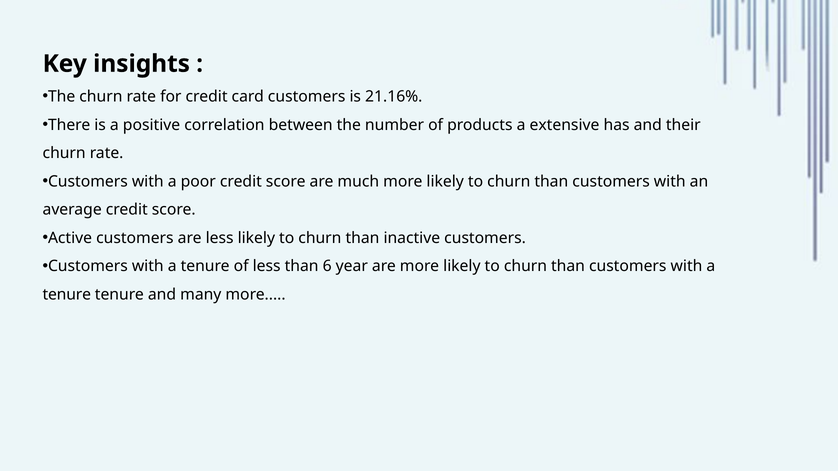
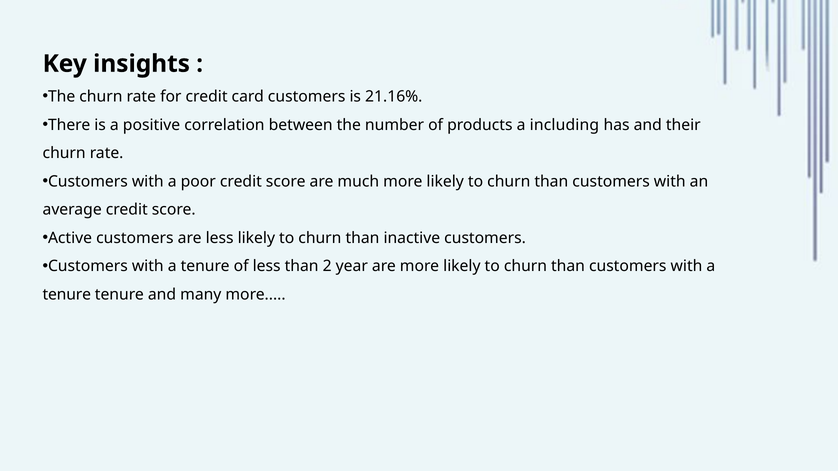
extensive: extensive -> including
6: 6 -> 2
